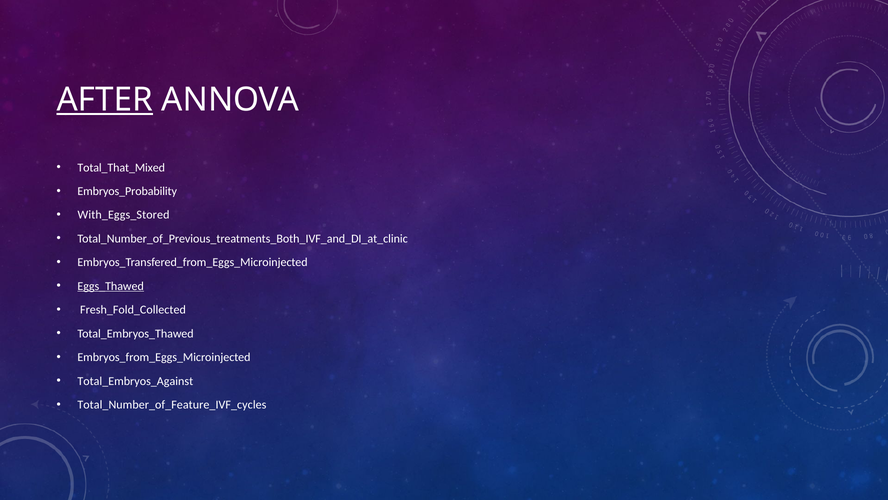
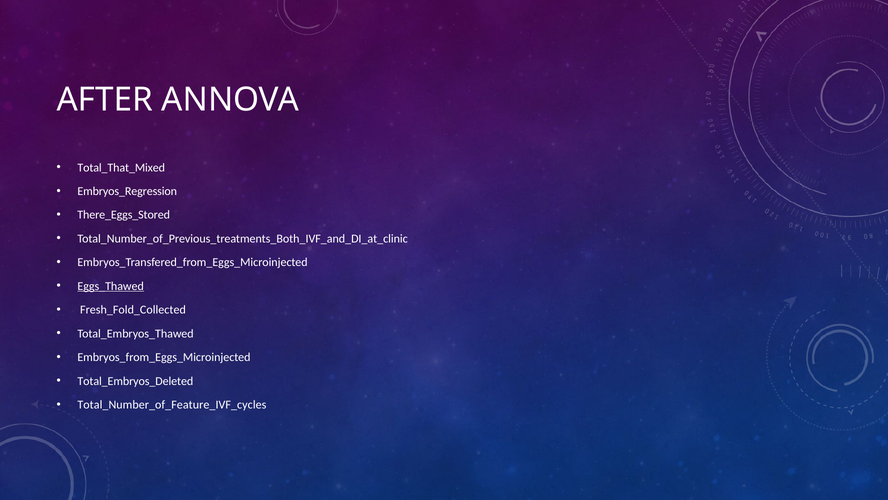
AFTER underline: present -> none
Embryos_Probability: Embryos_Probability -> Embryos_Regression
With_Eggs_Stored: With_Eggs_Stored -> There_Eggs_Stored
Total_Embryos_Against: Total_Embryos_Against -> Total_Embryos_Deleted
